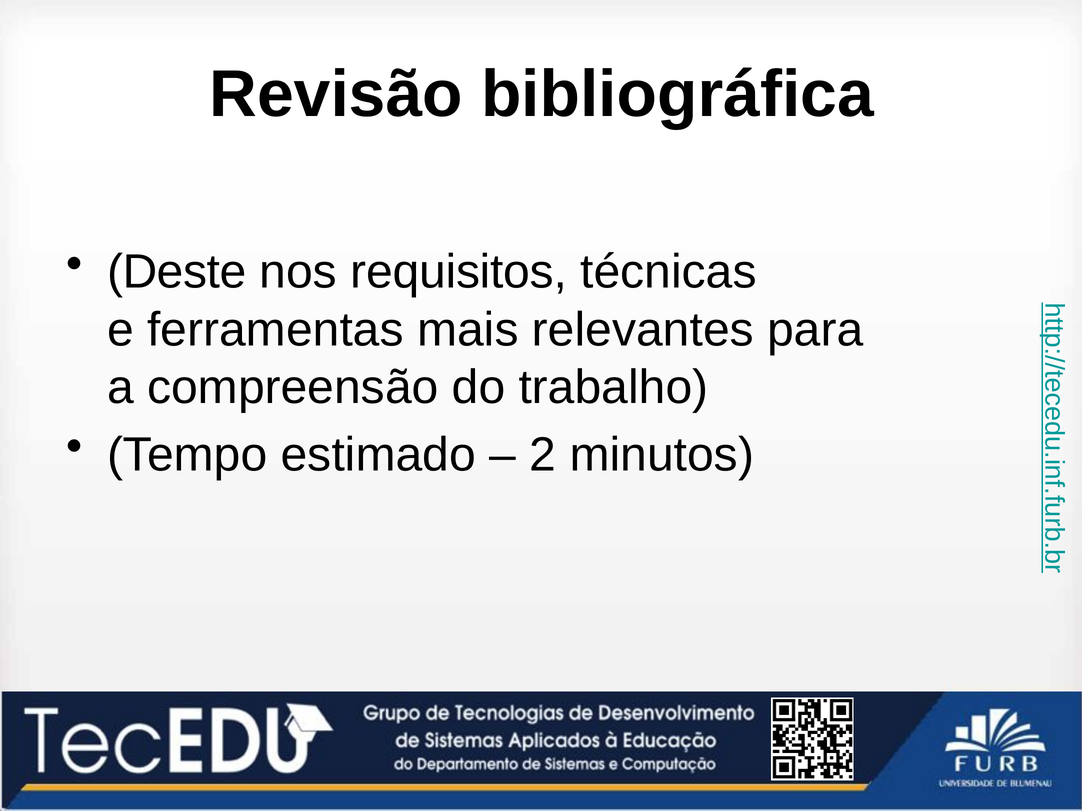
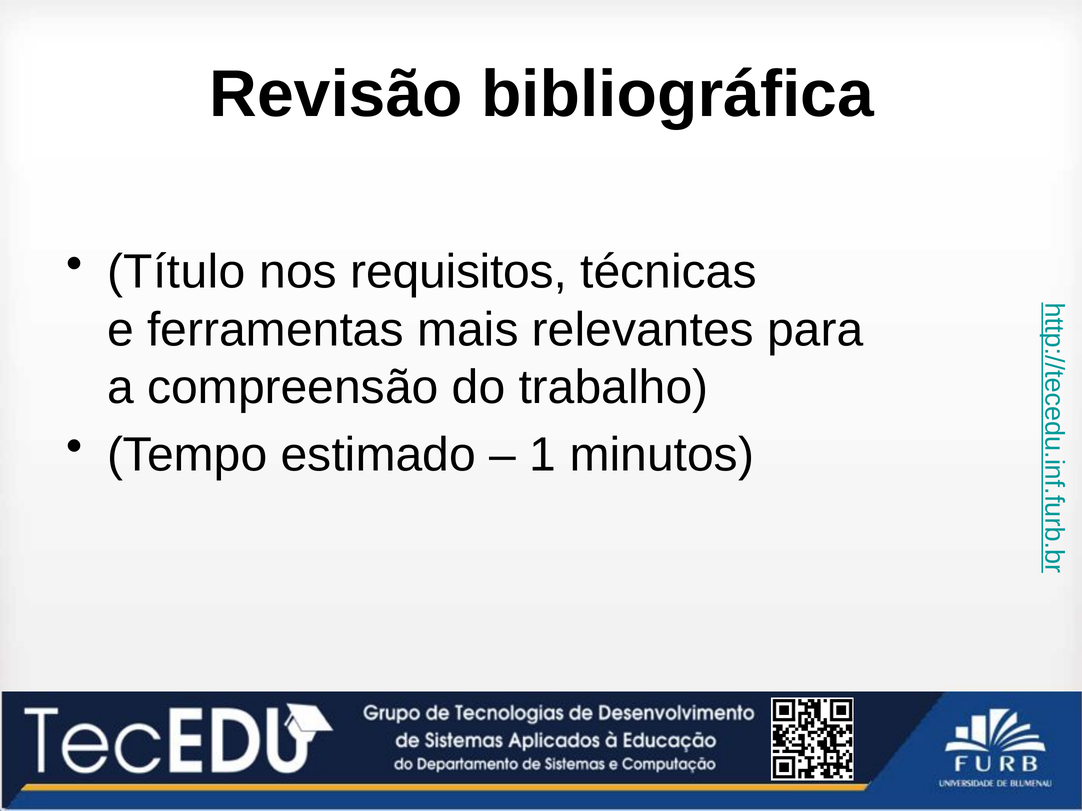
Deste: Deste -> Título
2: 2 -> 1
